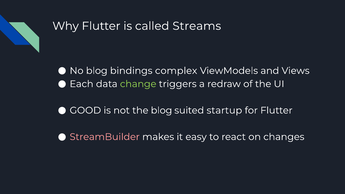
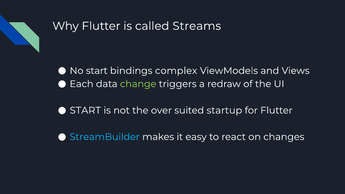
No blog: blog -> start
GOOD at (85, 110): GOOD -> START
the blog: blog -> over
StreamBuilder colour: pink -> light blue
